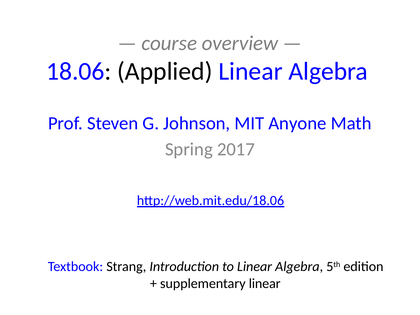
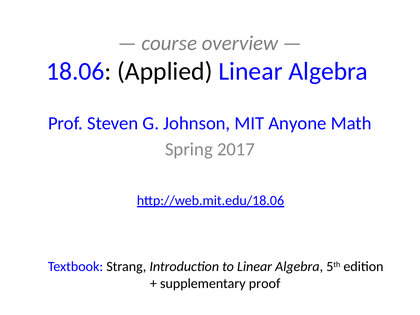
supplementary linear: linear -> proof
